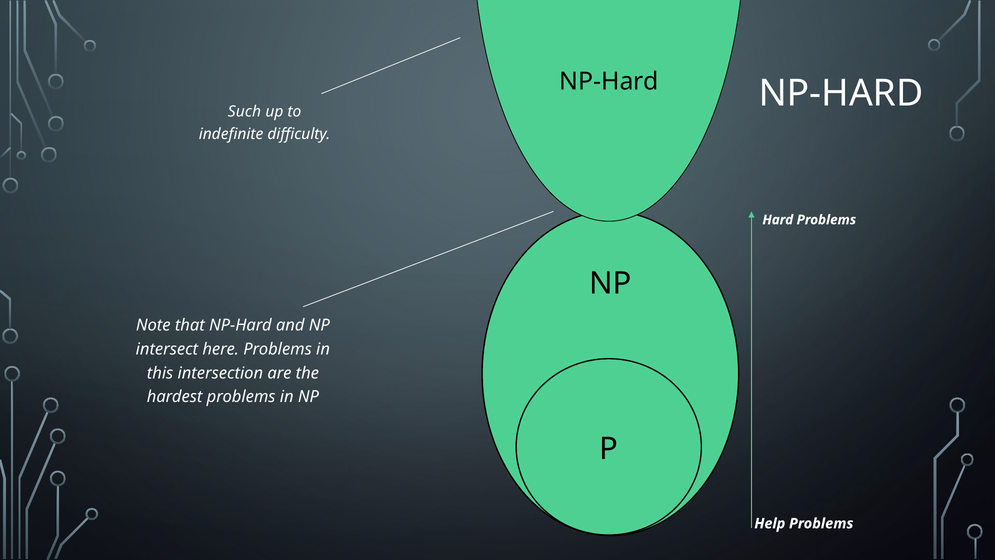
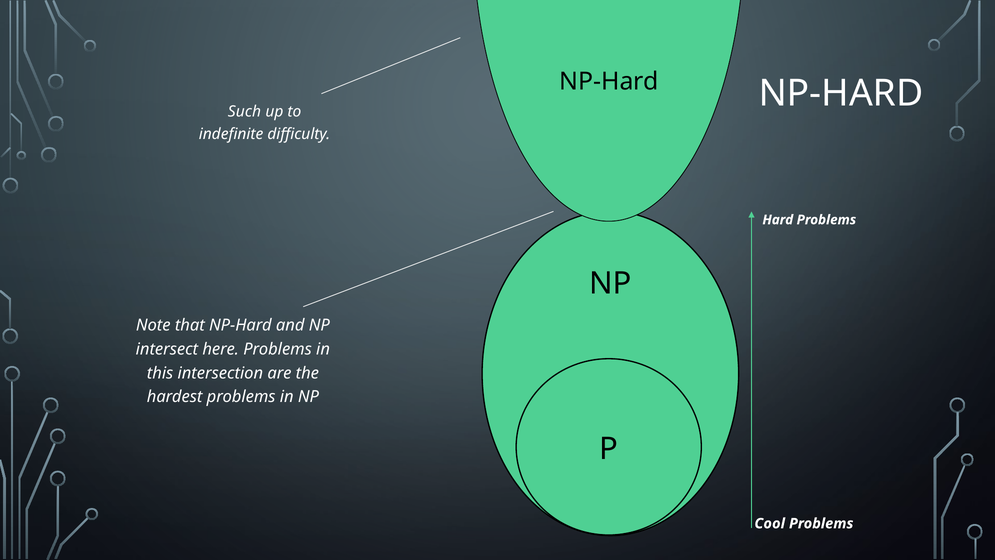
Help: Help -> Cool
